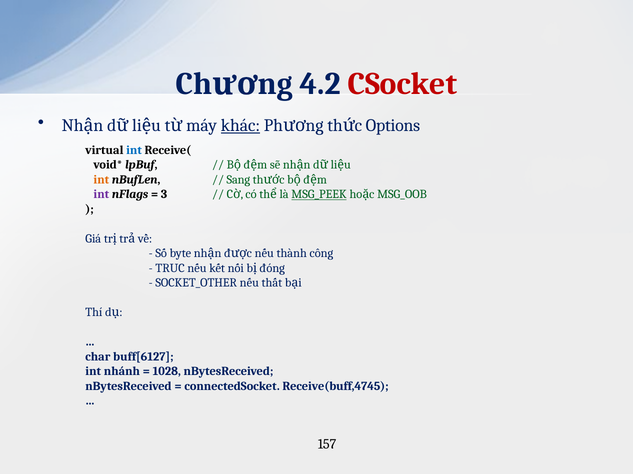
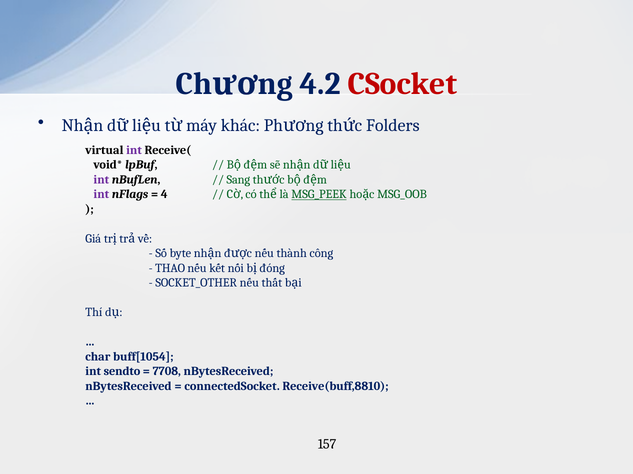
khác underline: present -> none
Options: Options -> Folders
int at (134, 150) colour: blue -> purple
int at (101, 180) colour: orange -> purple
3: 3 -> 4
TRUC: TRUC -> THAO
buff[6127: buff[6127 -> buff[1054
nhánh: nhánh -> sendto
1028: 1028 -> 7708
Receive(buff,4745: Receive(buff,4745 -> Receive(buff,8810
